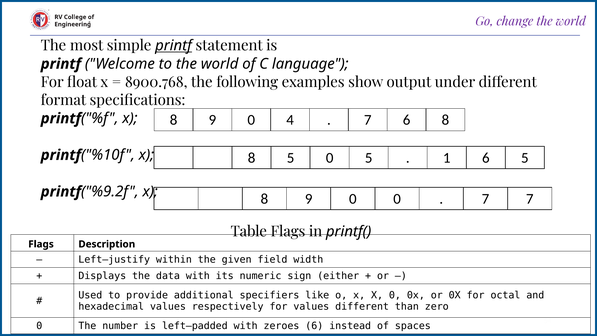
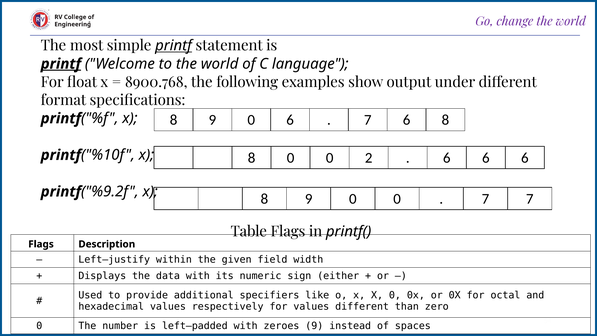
printf at (61, 64) underline: none -> present
0 4: 4 -> 6
8 5: 5 -> 0
0 5: 5 -> 2
1 at (447, 158): 1 -> 6
5 at (525, 158): 5 -> 6
zeroes 6: 6 -> 9
